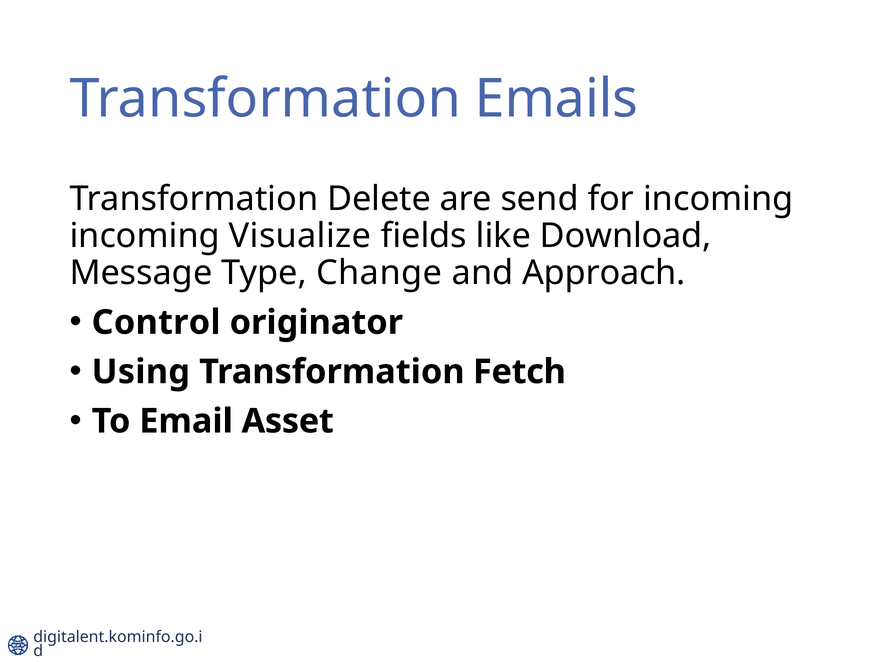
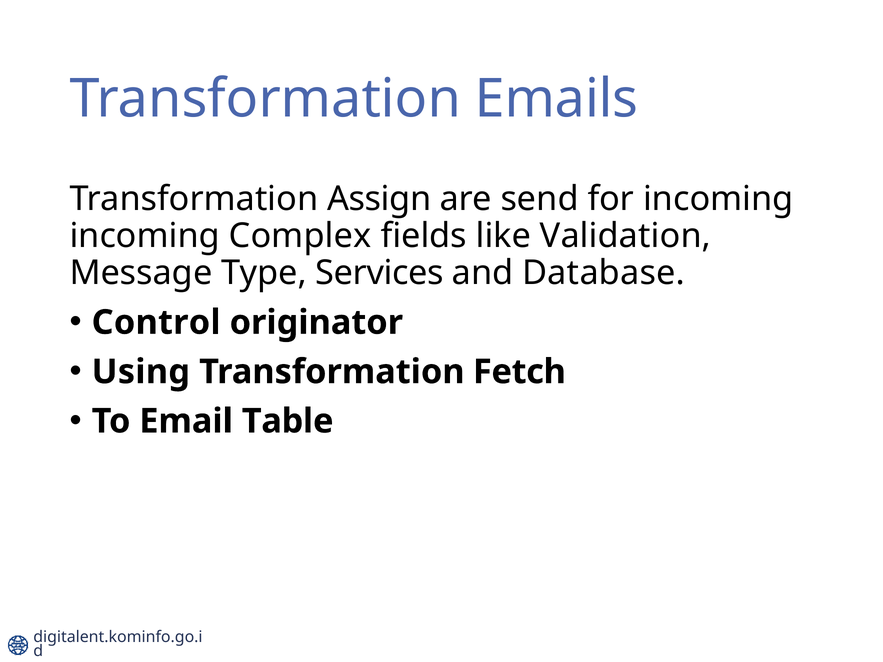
Delete: Delete -> Assign
Visualize: Visualize -> Complex
Download: Download -> Validation
Change: Change -> Services
Approach: Approach -> Database
Asset: Asset -> Table
